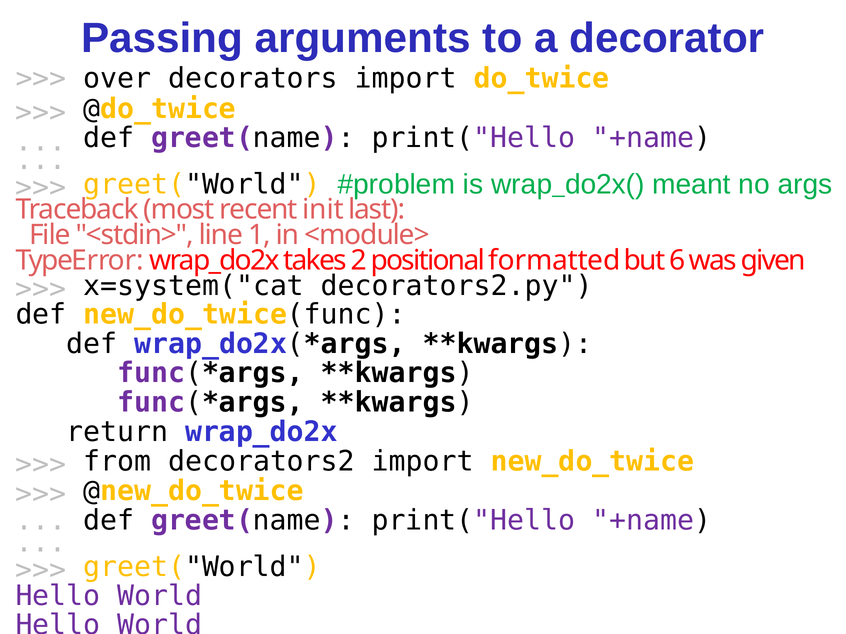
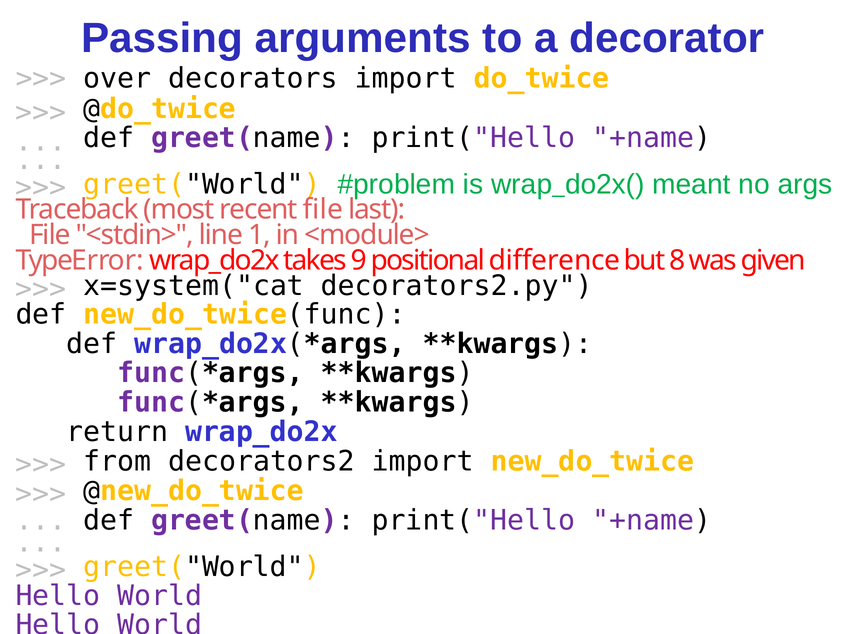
recent init: init -> file
2: 2 -> 9
formatted: formatted -> difference
6: 6 -> 8
